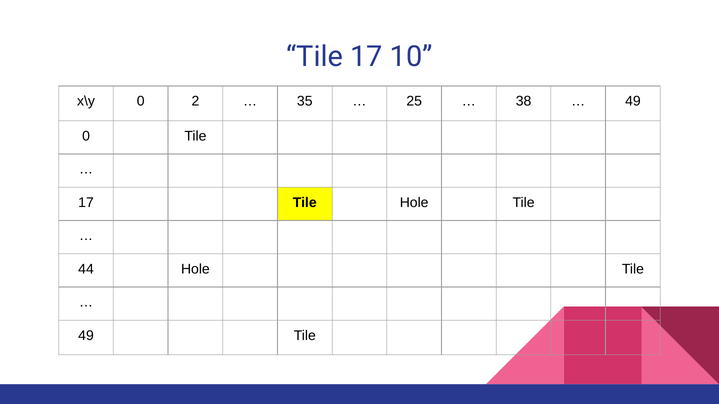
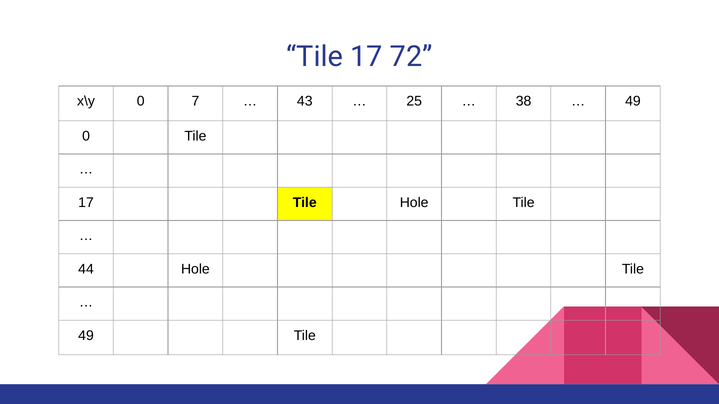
10: 10 -> 72
2: 2 -> 7
35: 35 -> 43
